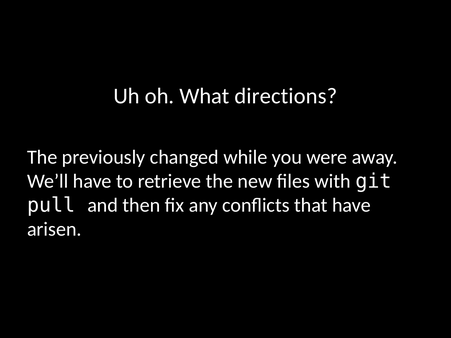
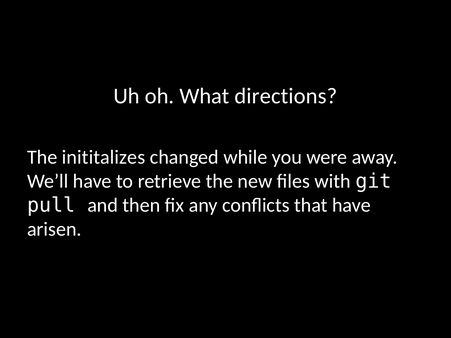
previously: previously -> inititalizes
